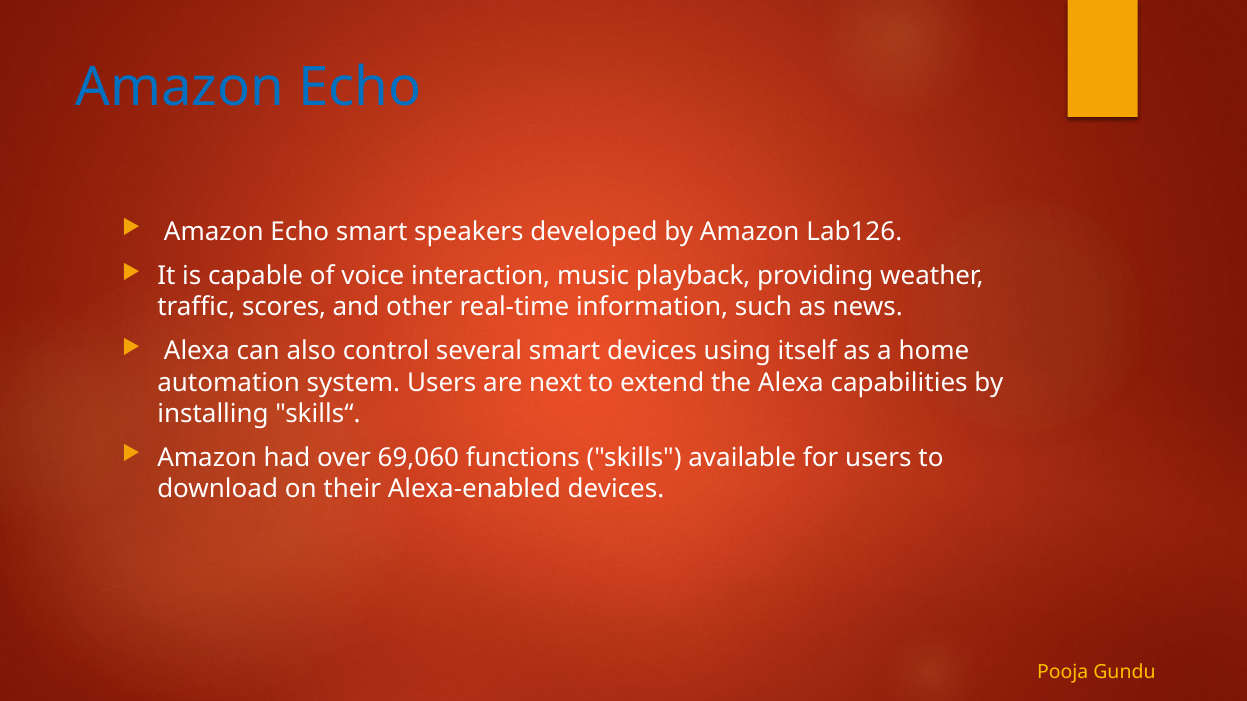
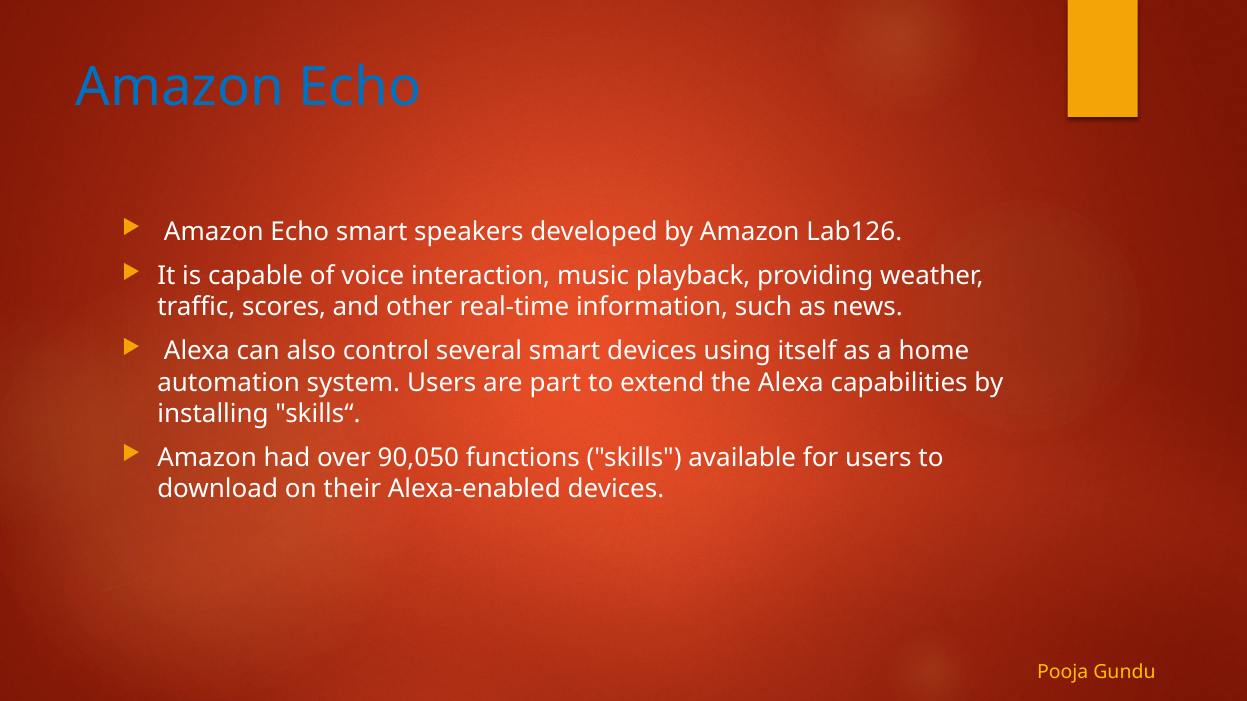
next: next -> part
69,060: 69,060 -> 90,050
